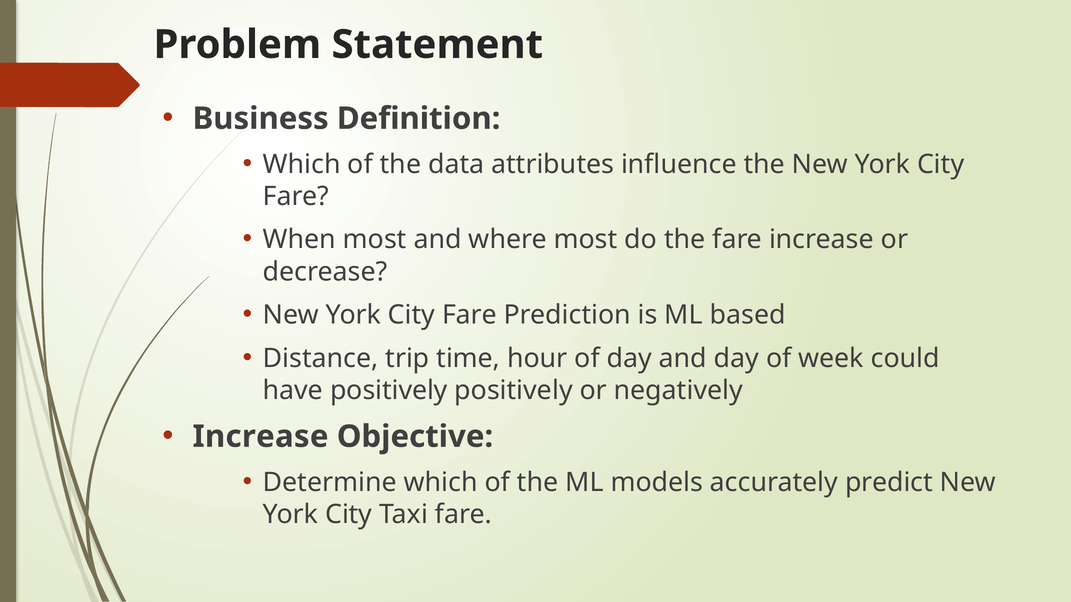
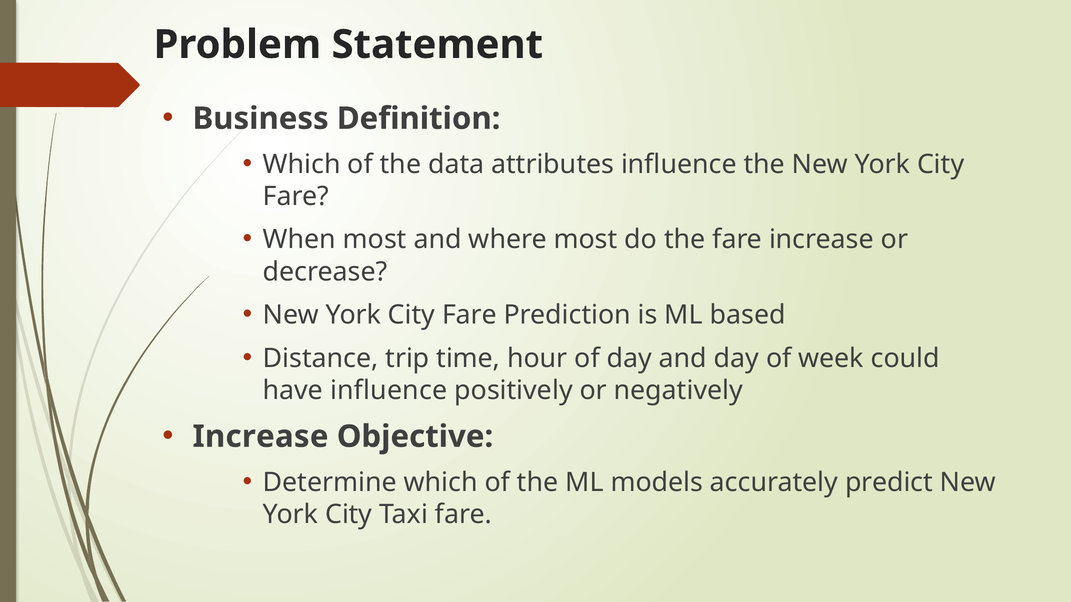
have positively: positively -> influence
